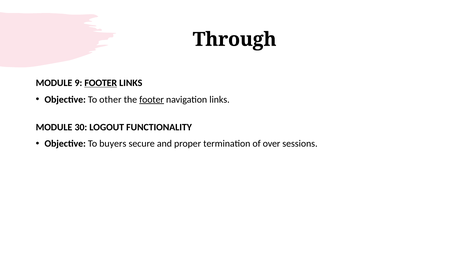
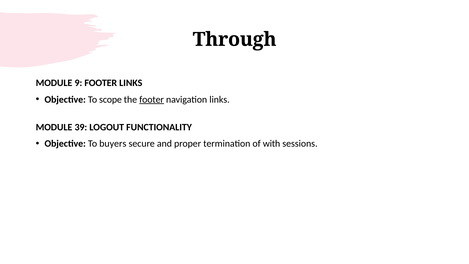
FOOTER at (101, 83) underline: present -> none
other: other -> scope
30: 30 -> 39
over: over -> with
